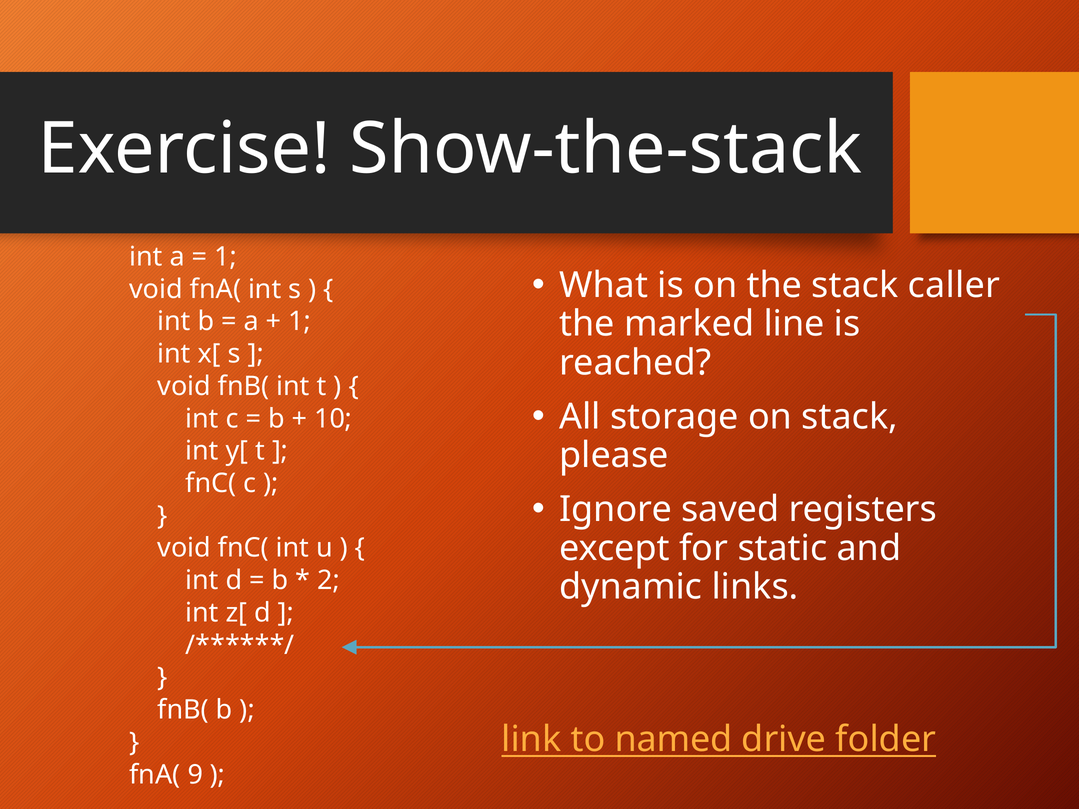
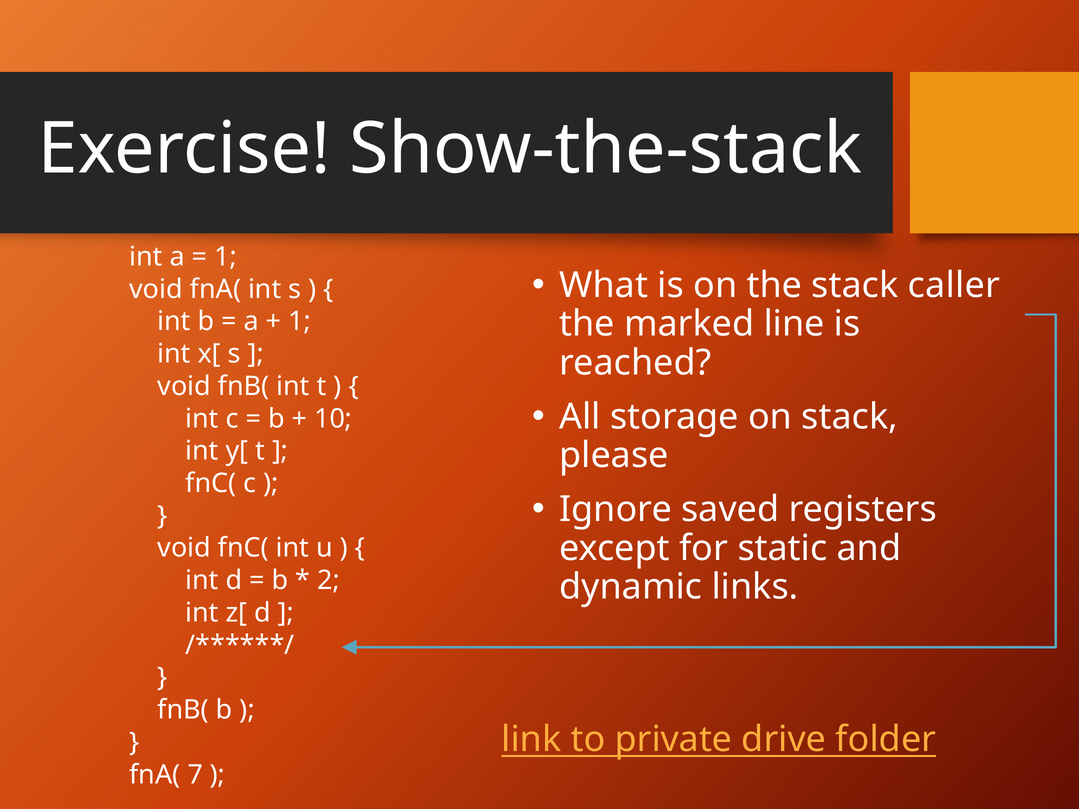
named: named -> private
9: 9 -> 7
